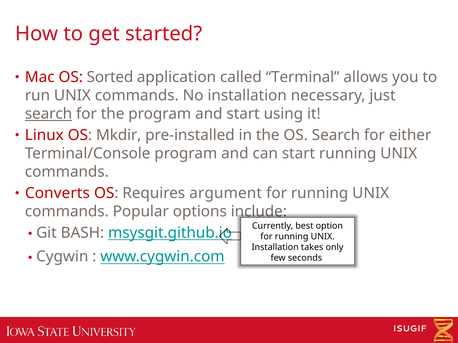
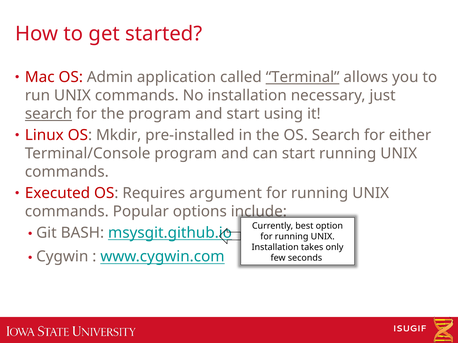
Sorted: Sorted -> Admin
Terminal underline: none -> present
Converts: Converts -> Executed
